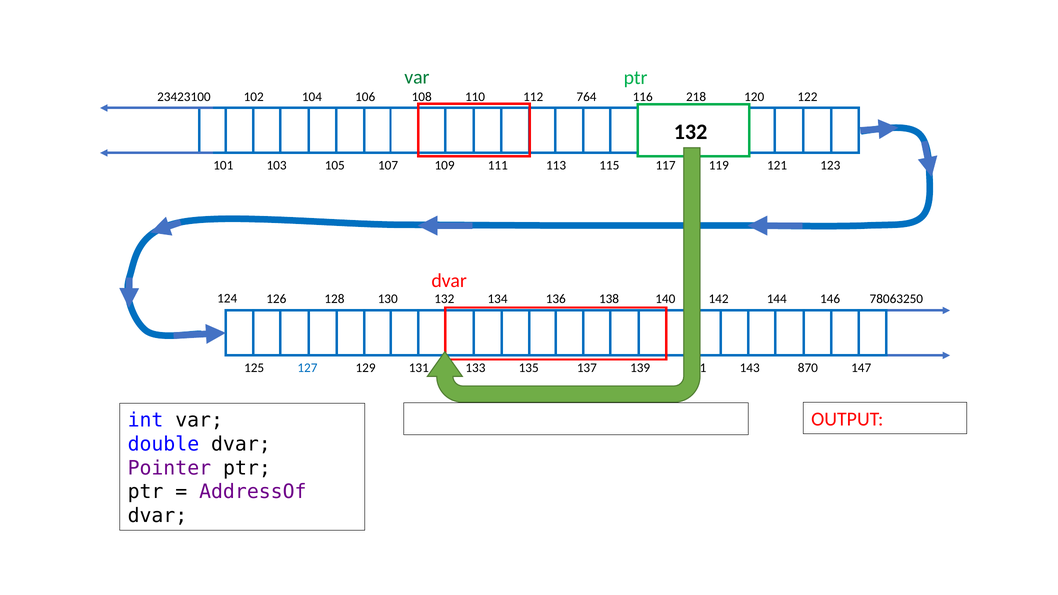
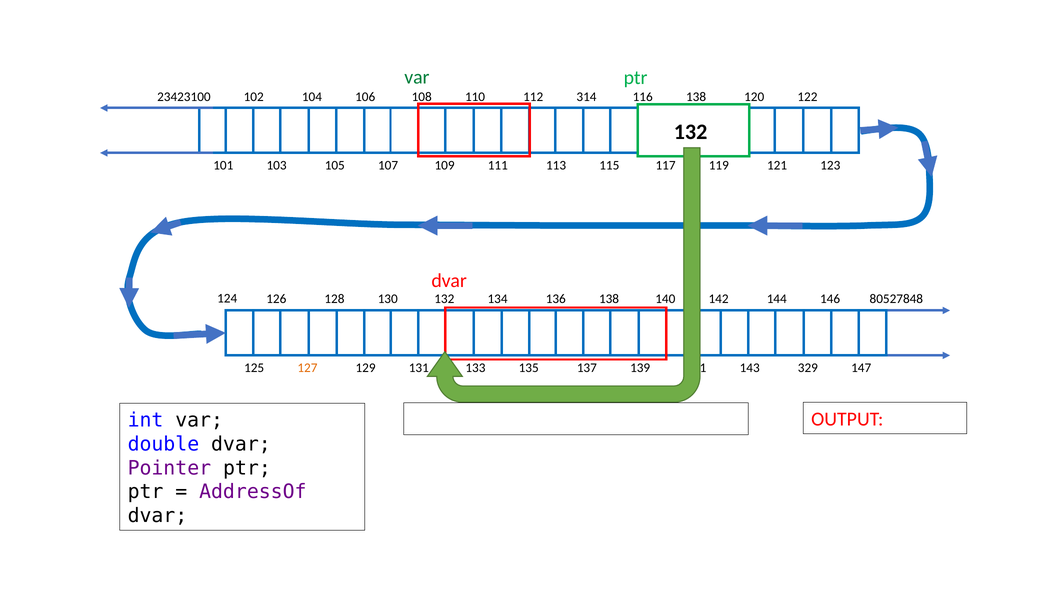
764: 764 -> 314
116 218: 218 -> 138
78063250: 78063250 -> 80527848
127 colour: blue -> orange
870: 870 -> 329
